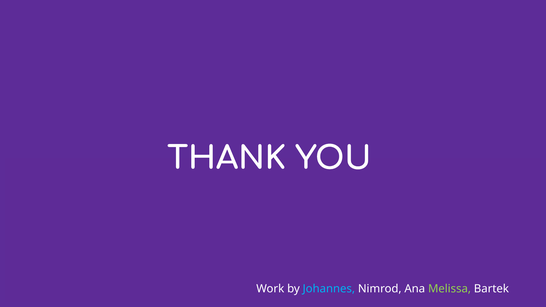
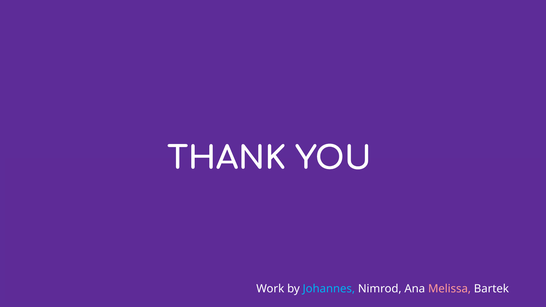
Melissa colour: light green -> pink
